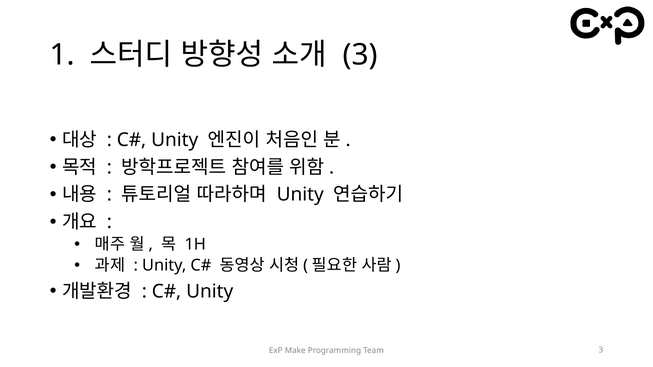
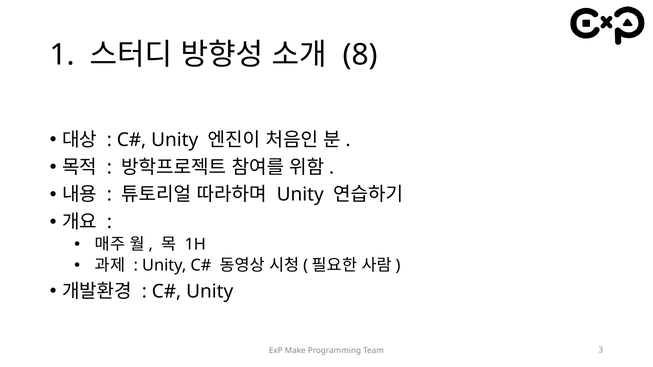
3 at (360, 55): 3 -> 8
